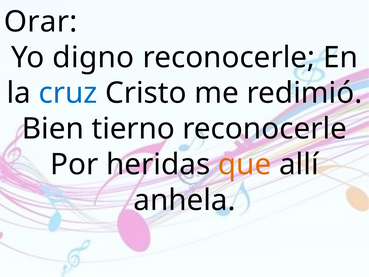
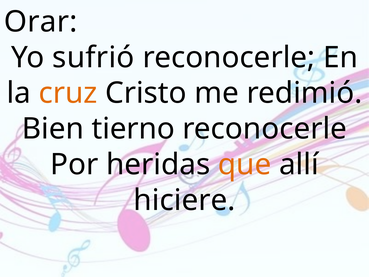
digno: digno -> sufrió
cruz colour: blue -> orange
anhela: anhela -> hiciere
